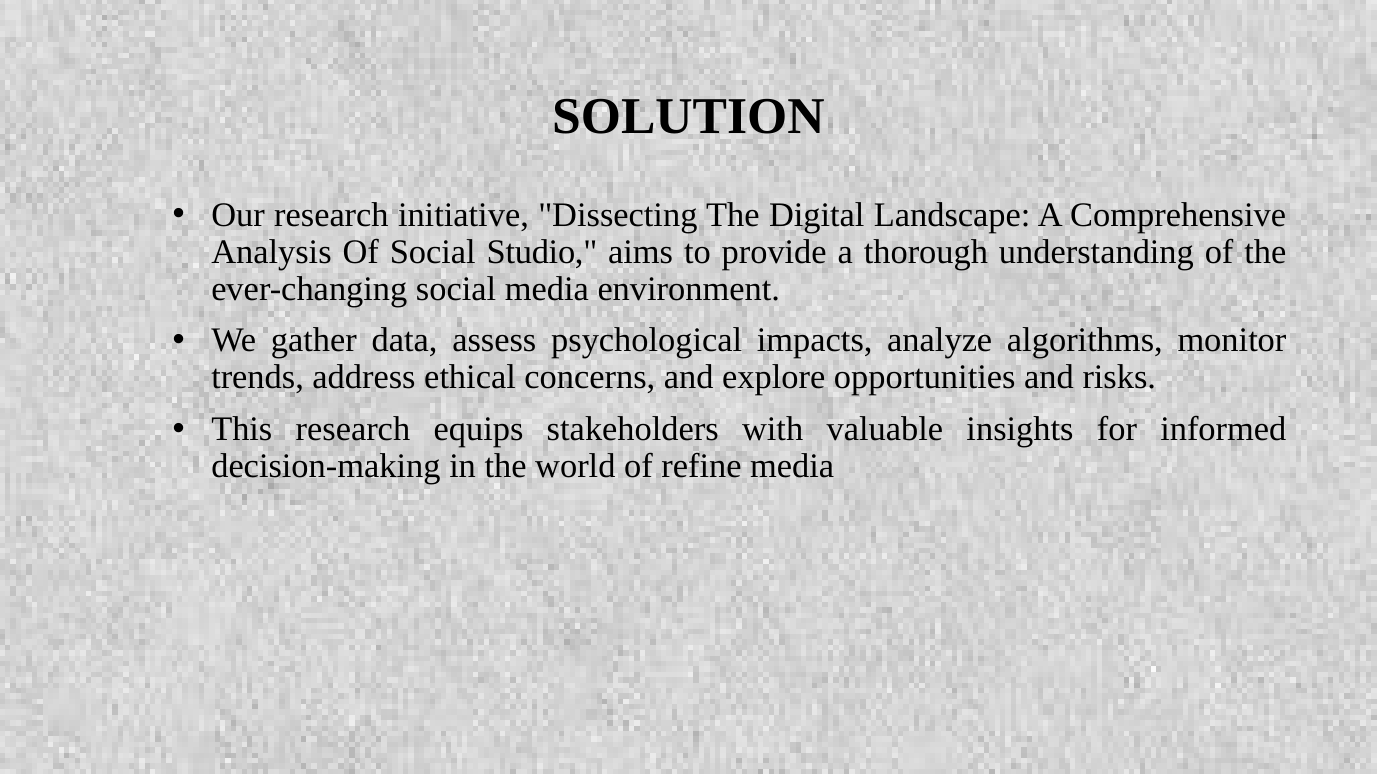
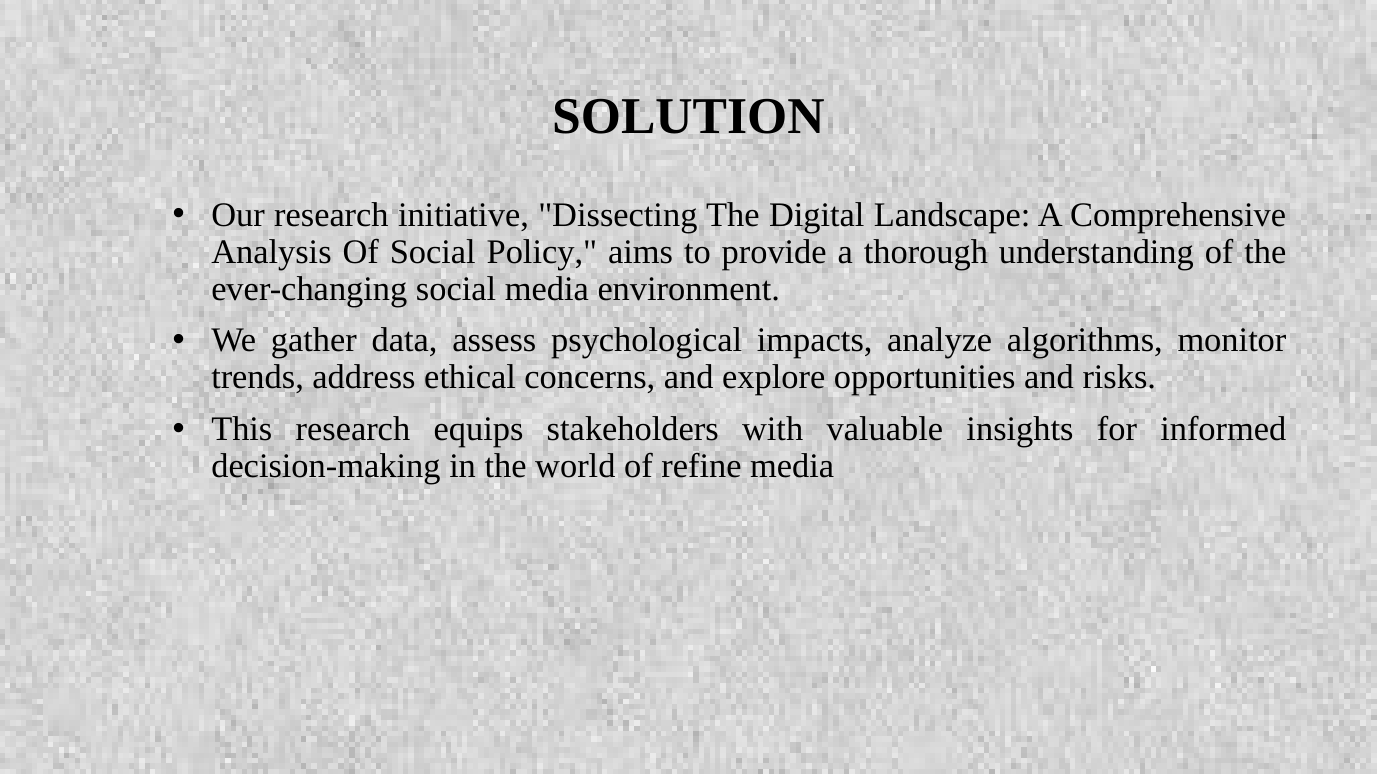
Studio: Studio -> Policy
